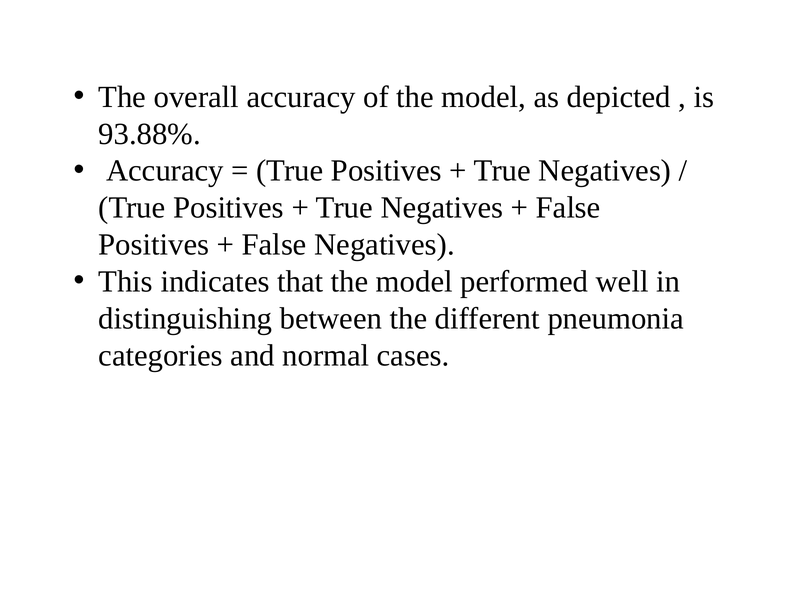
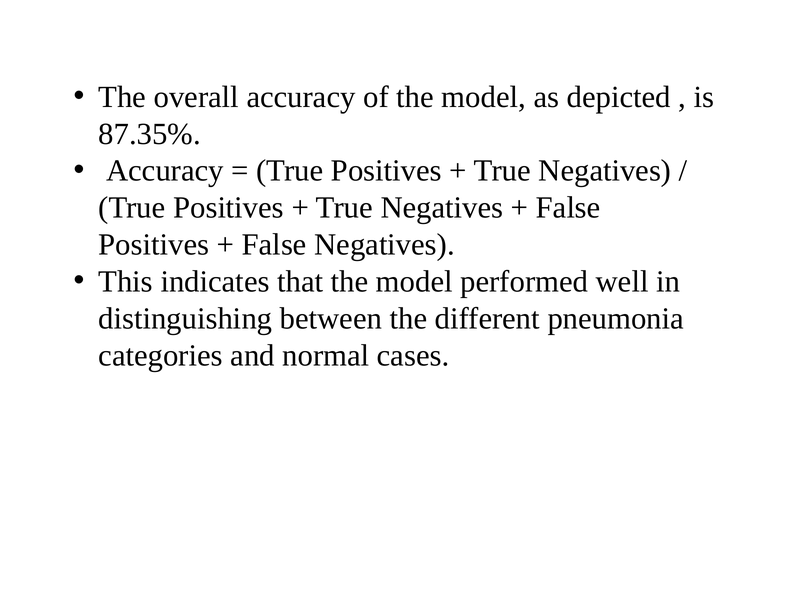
93.88%: 93.88% -> 87.35%
